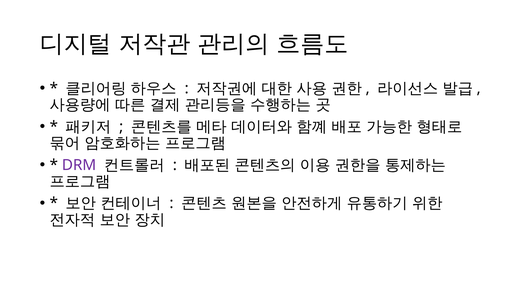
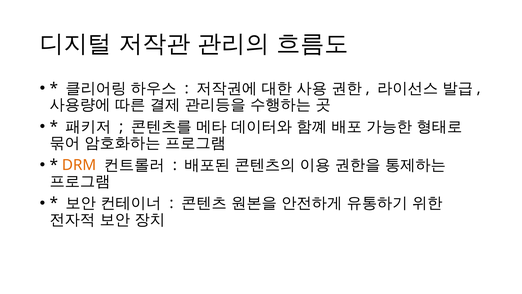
DRM colour: purple -> orange
